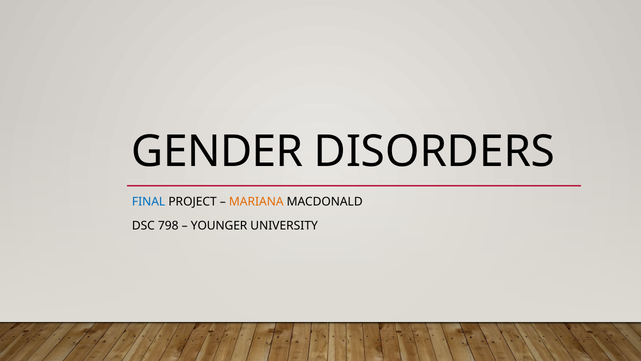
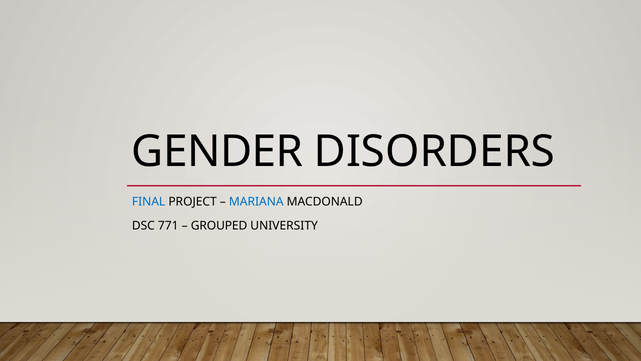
MARIANA colour: orange -> blue
798: 798 -> 771
YOUNGER: YOUNGER -> GROUPED
